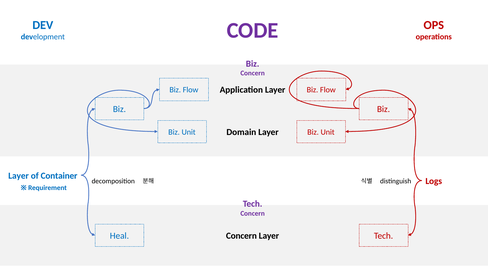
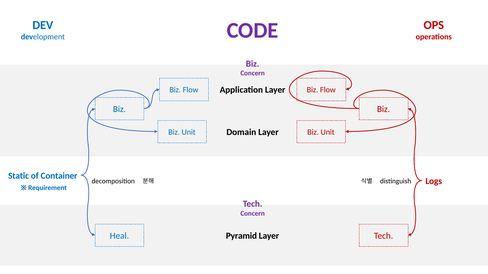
Layer at (19, 176): Layer -> Static
Concern at (241, 236): Concern -> Pyramid
